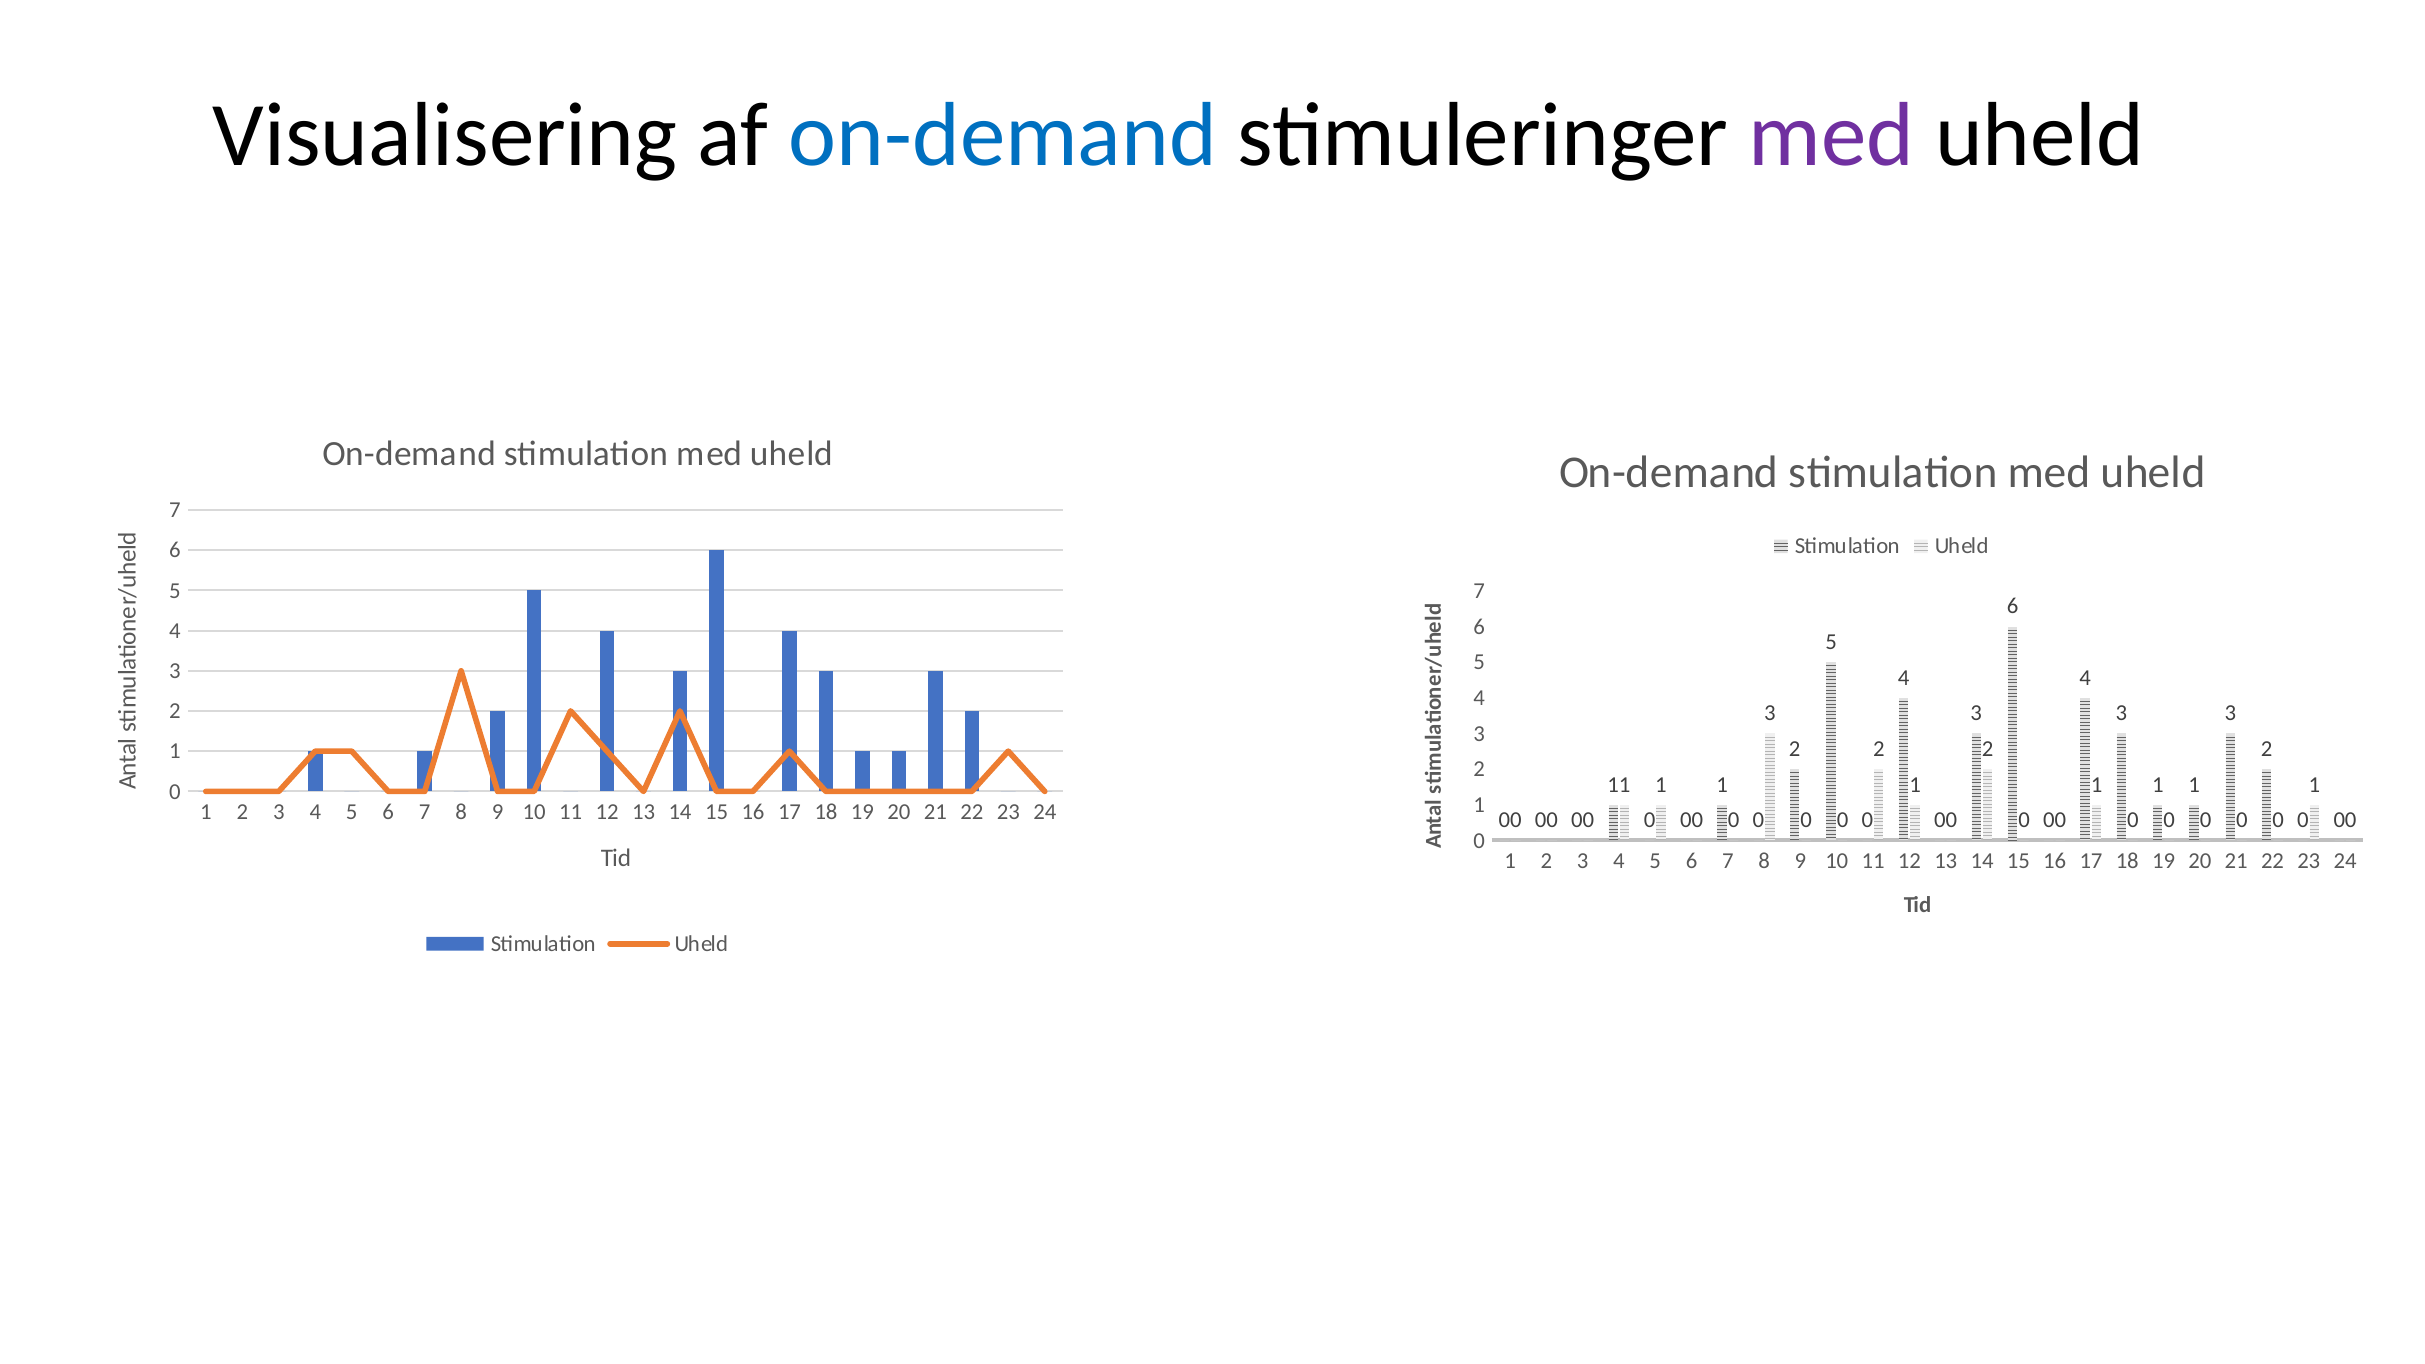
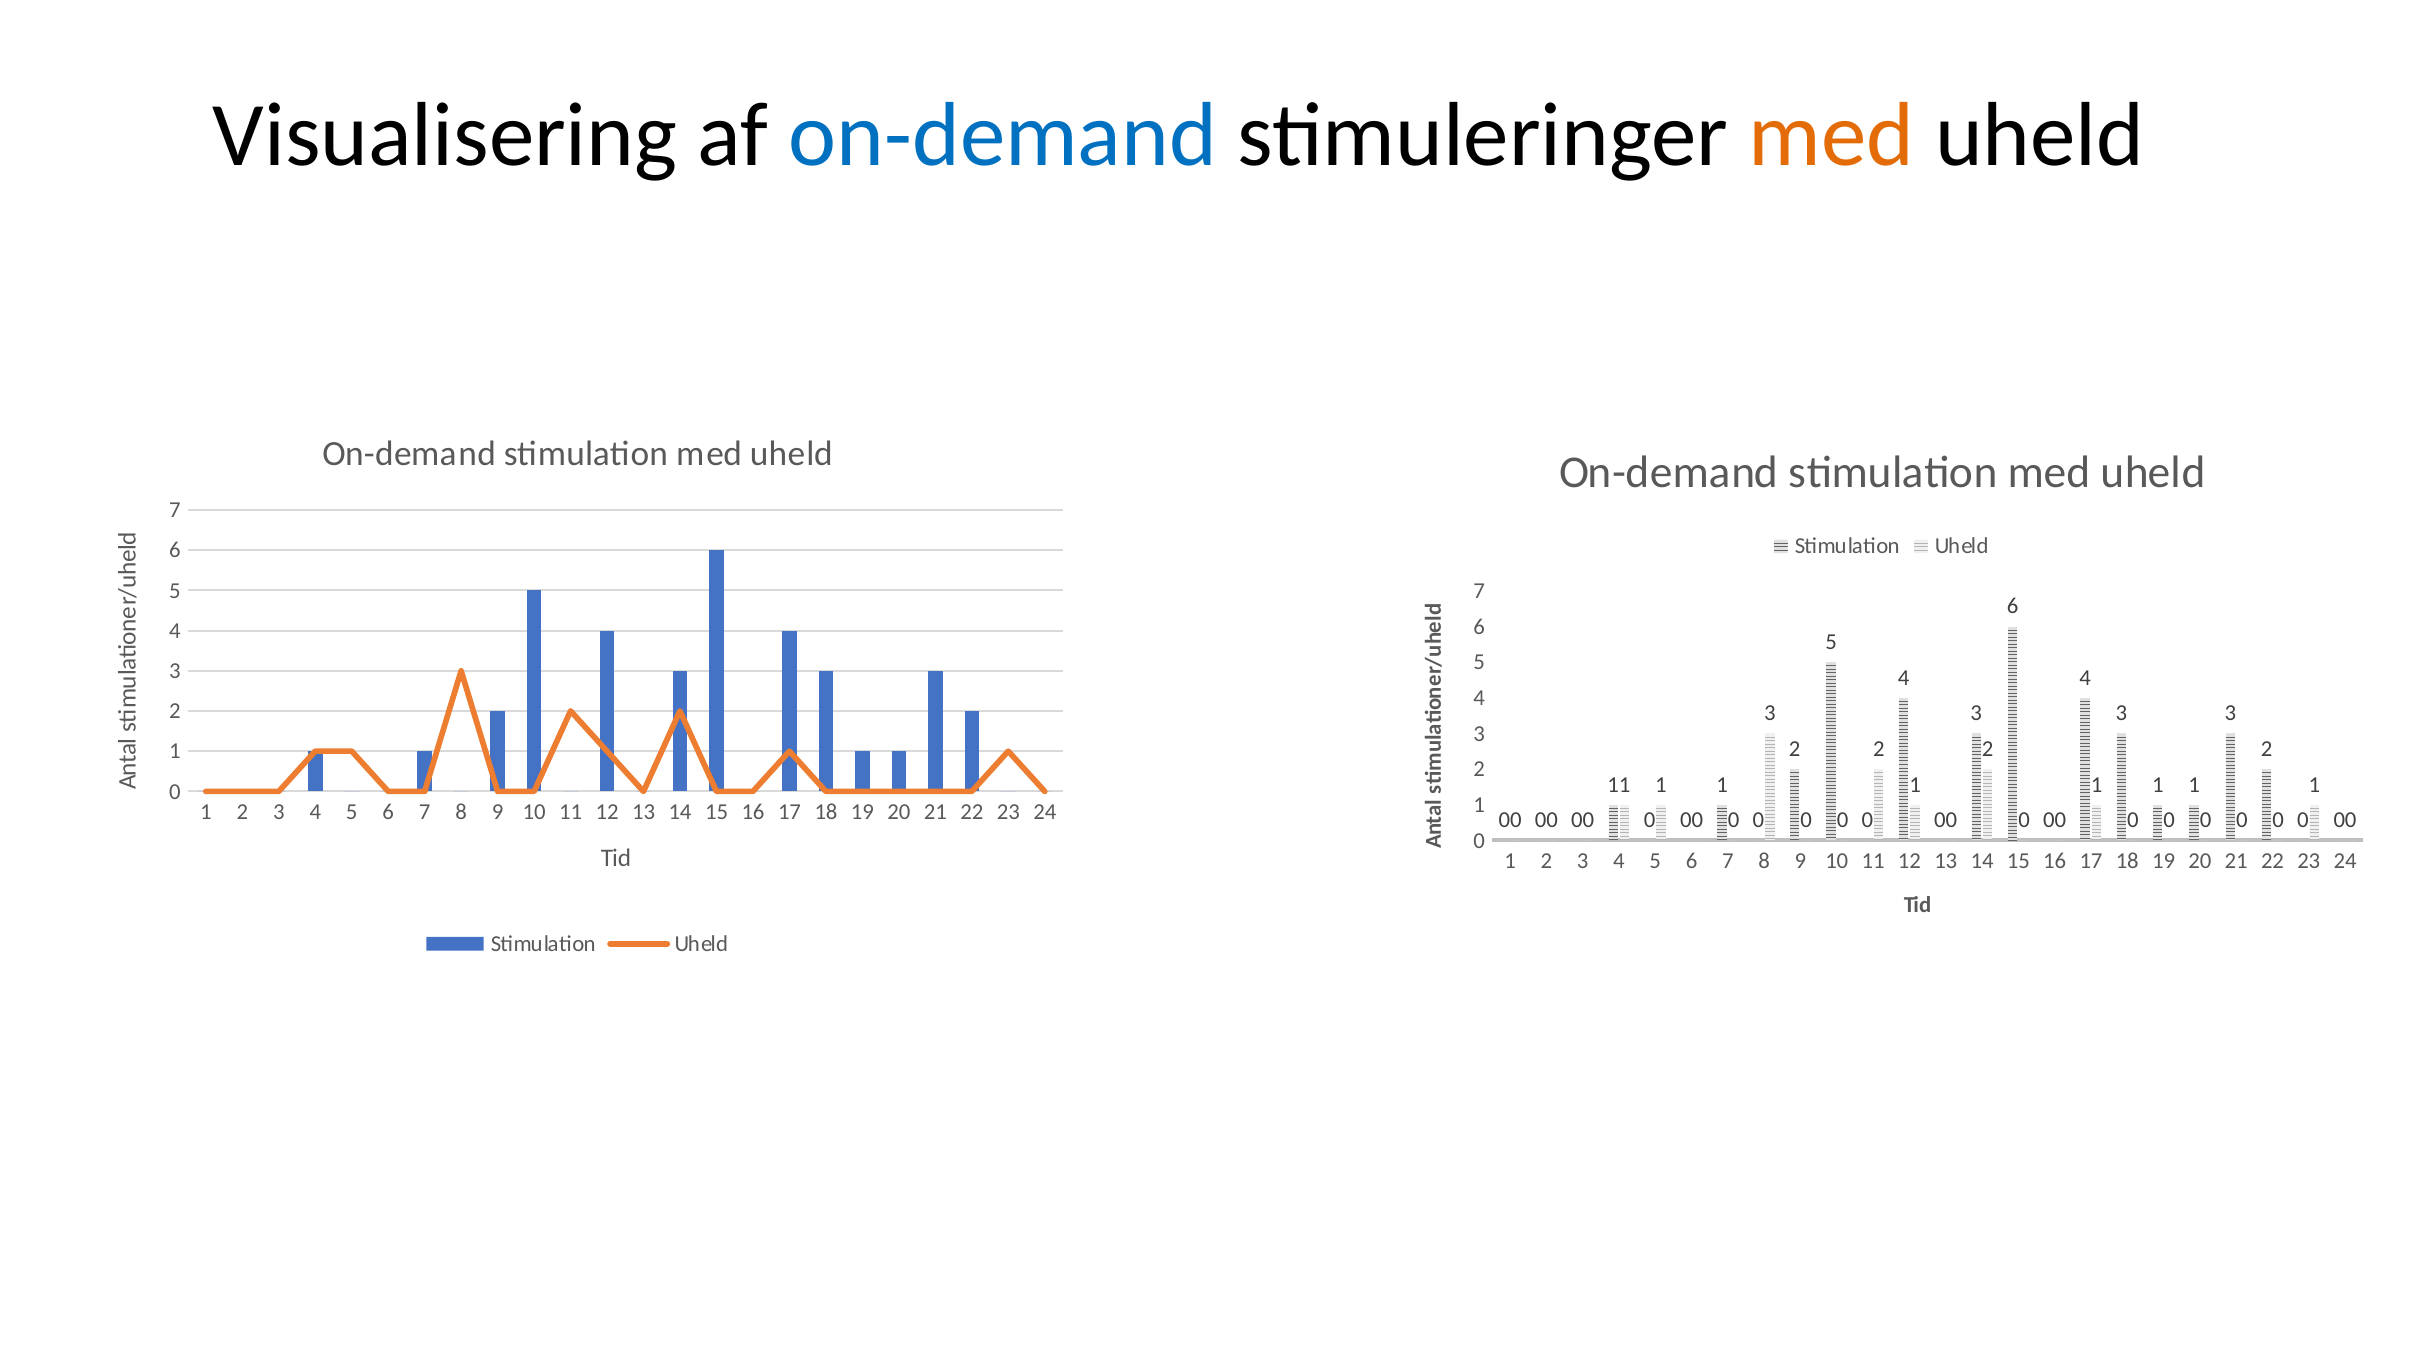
med at (1832, 136) colour: purple -> orange
